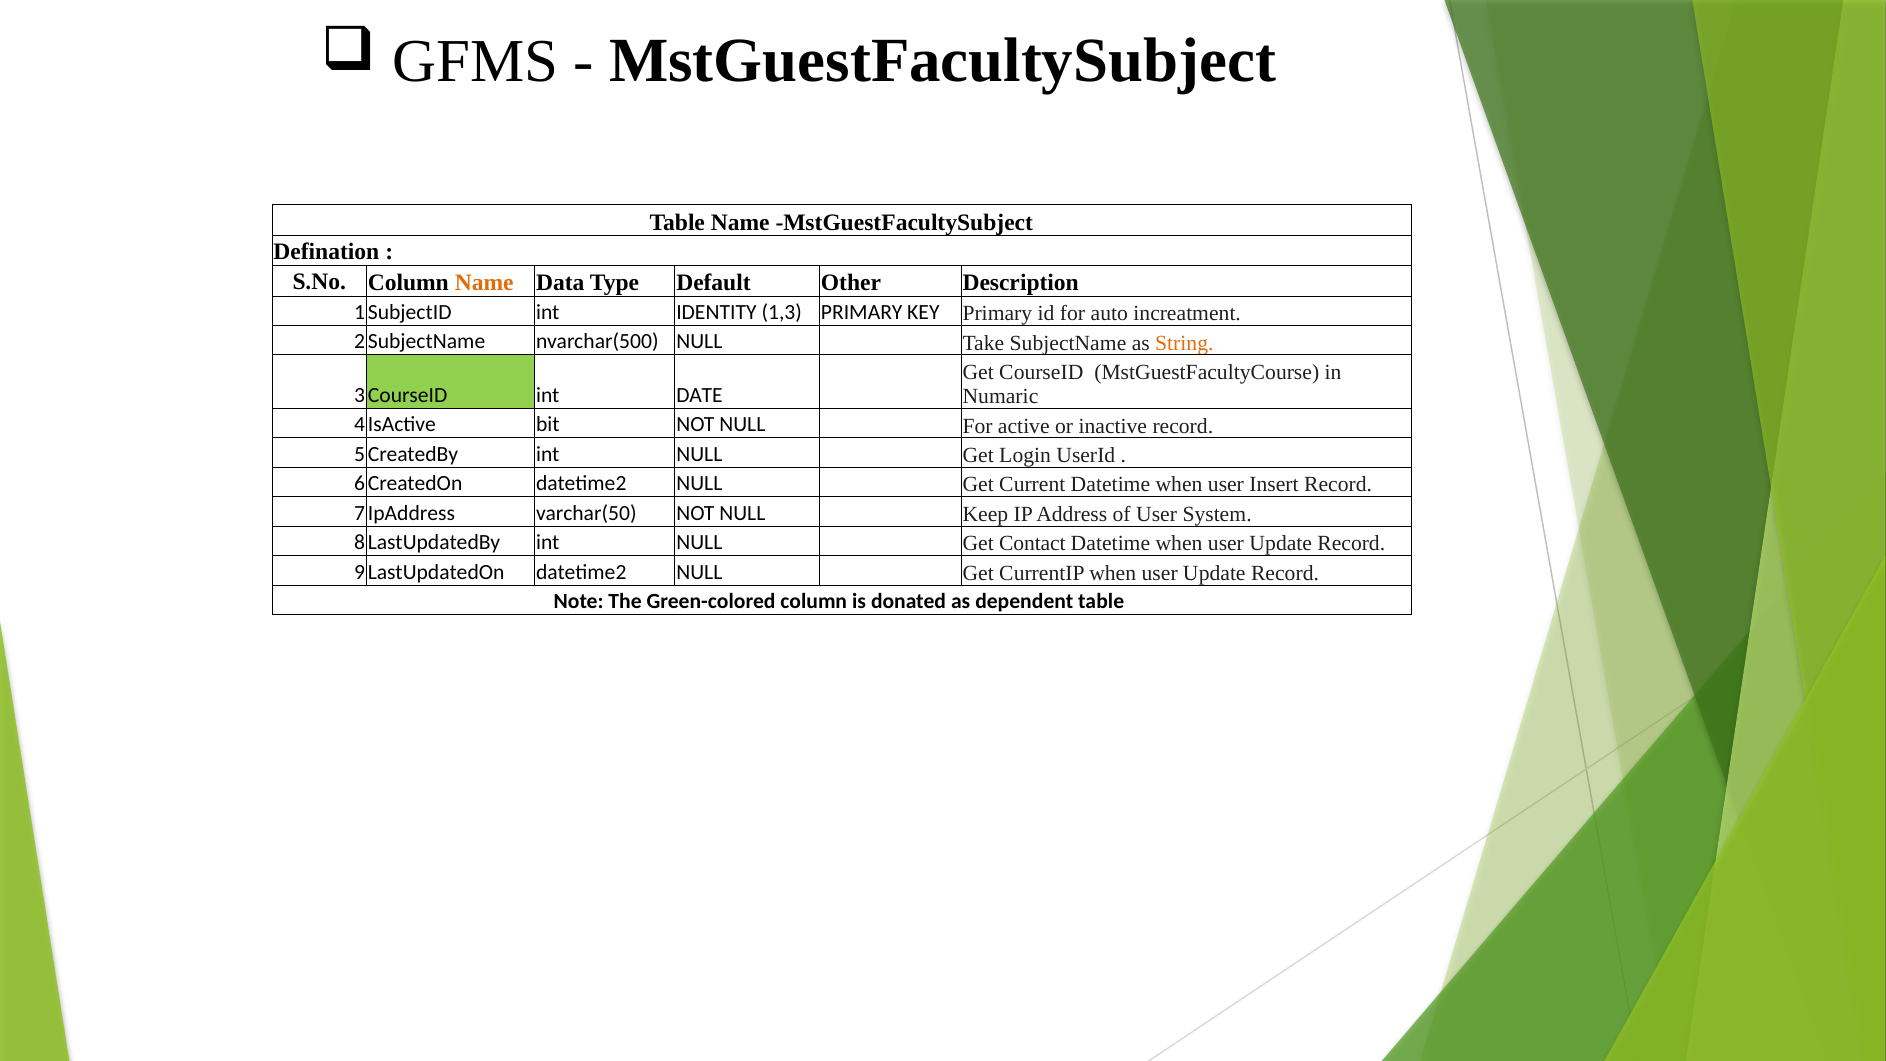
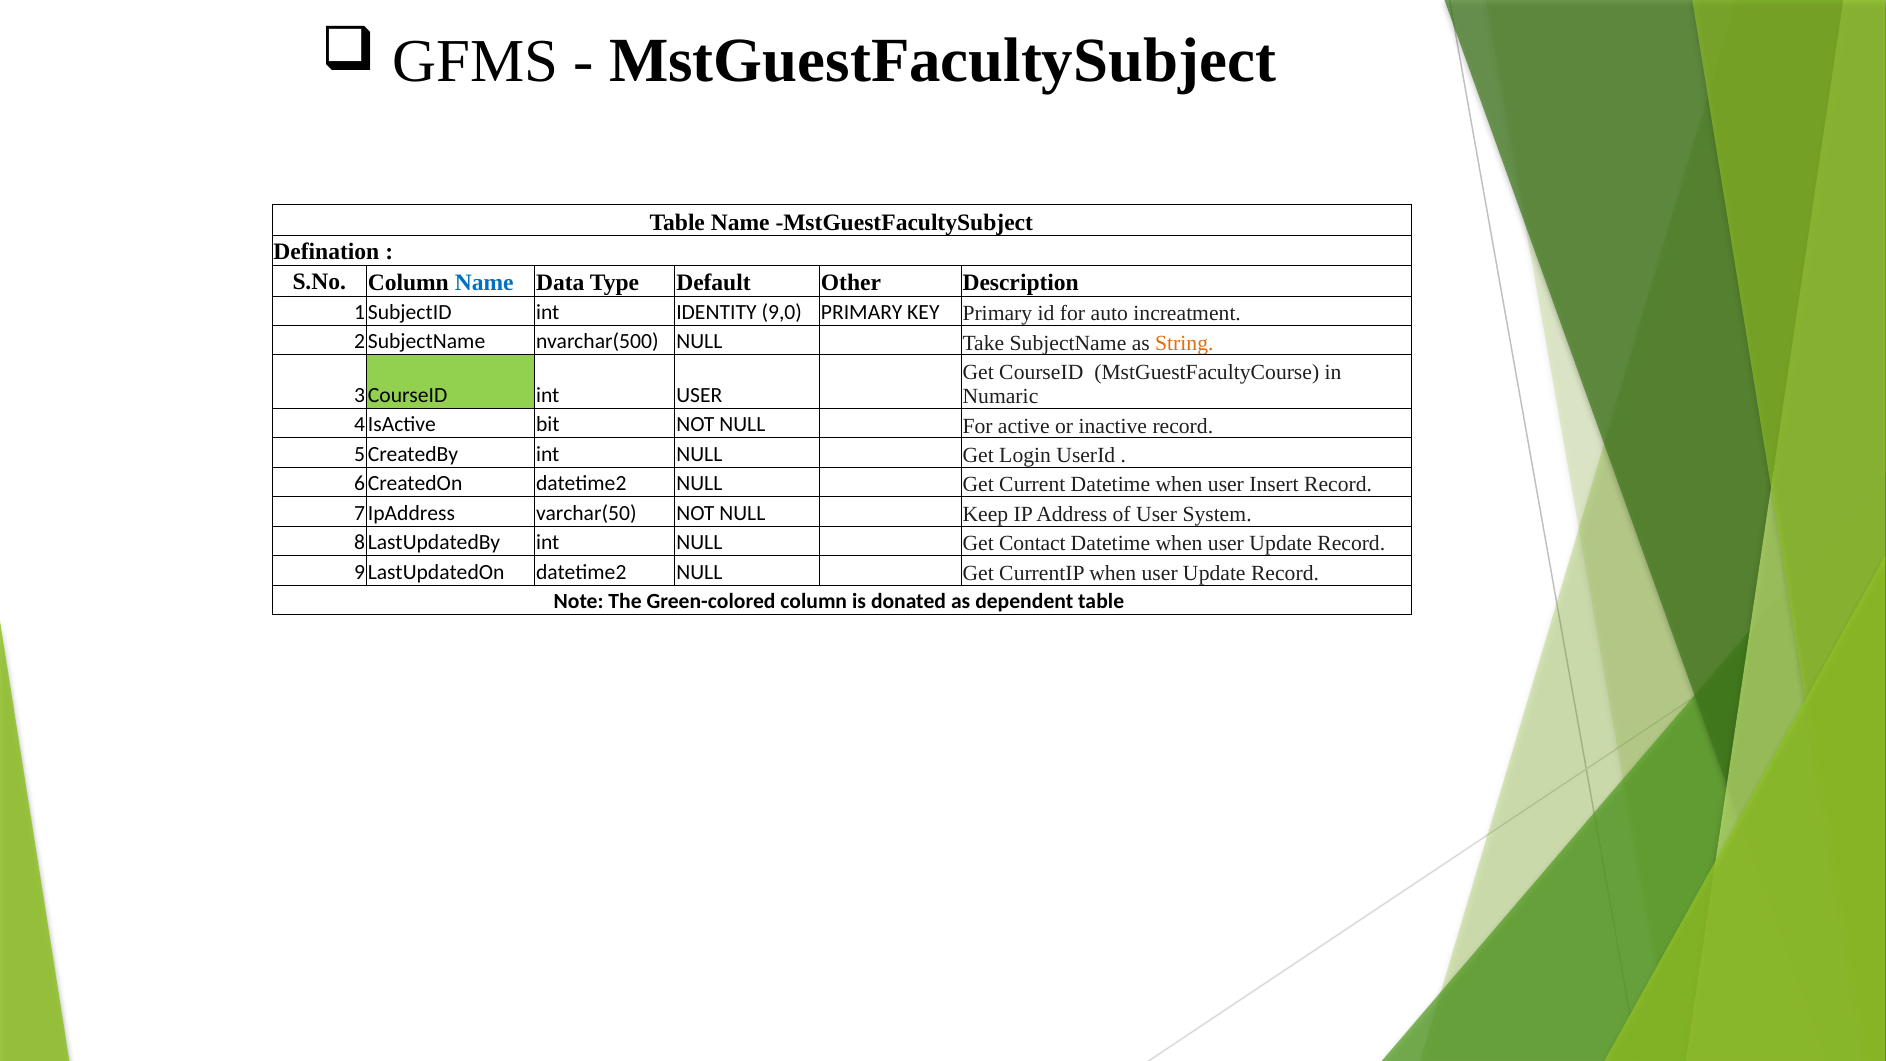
Name at (484, 283) colour: orange -> blue
1,3: 1,3 -> 9,0
int DATE: DATE -> USER
